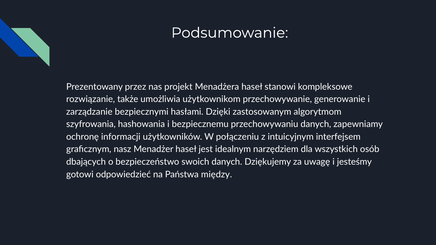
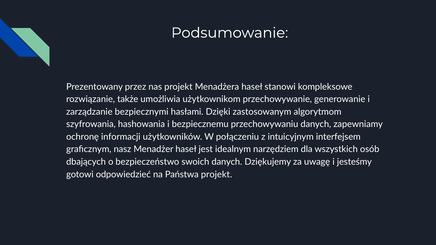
Państwa między: między -> projekt
